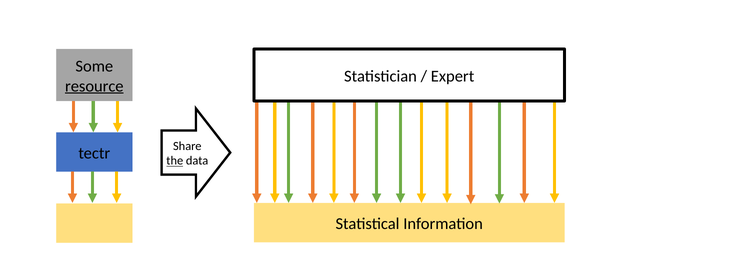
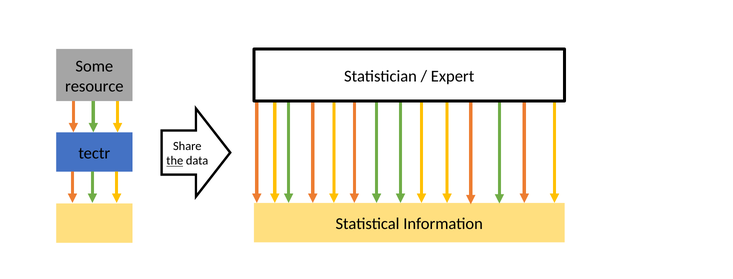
resource underline: present -> none
